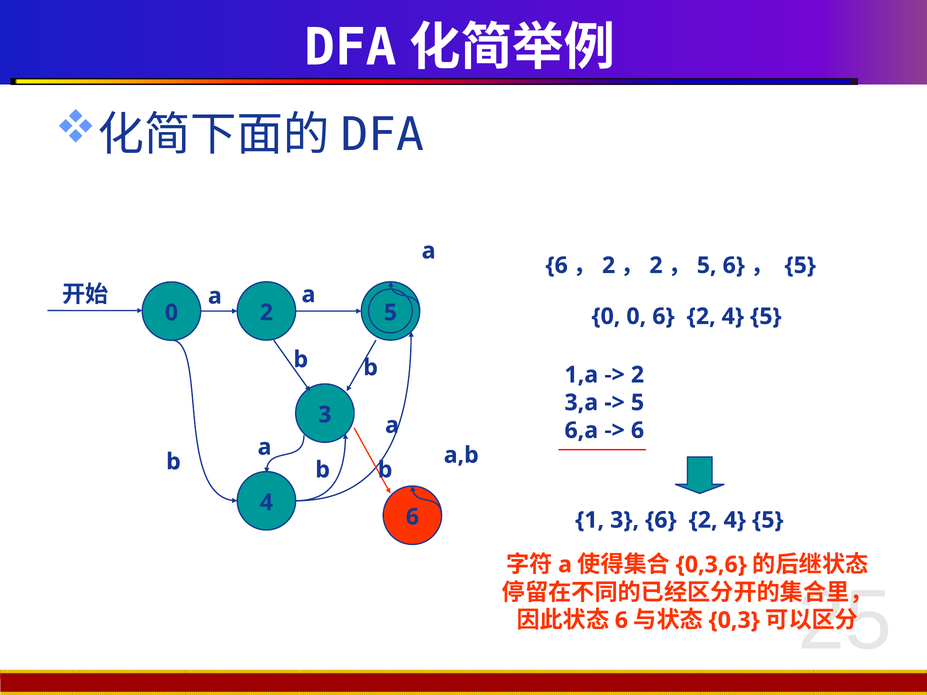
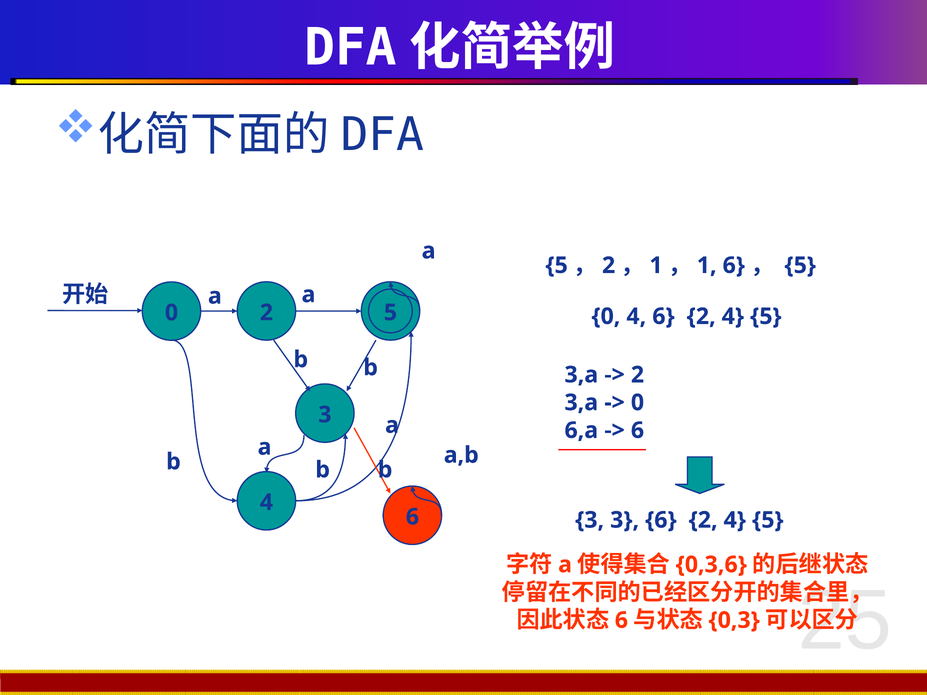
6 at (557, 265): 6 -> 5
2 at (656, 265): 2 -> 1
5 at (707, 265): 5 -> 1
0 0: 0 -> 4
1,a at (581, 375): 1,a -> 3,a
5 at (637, 403): 5 -> 0
1 at (590, 520): 1 -> 3
